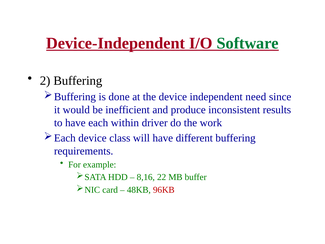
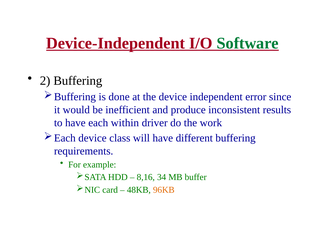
need: need -> error
22: 22 -> 34
96KB colour: red -> orange
